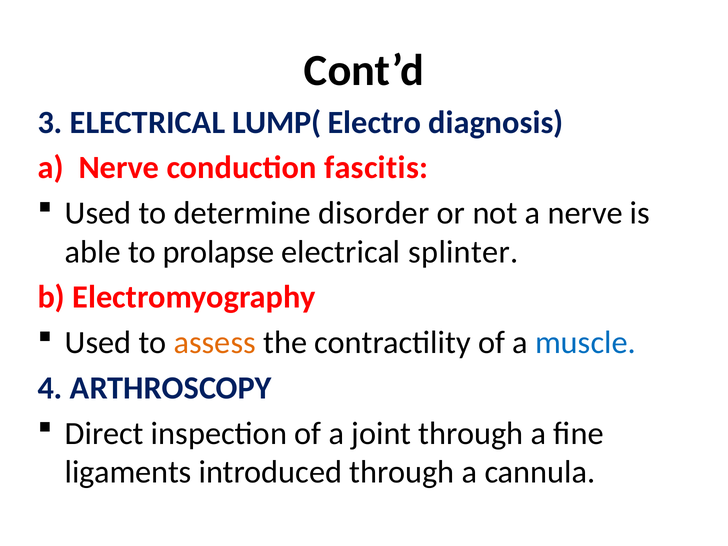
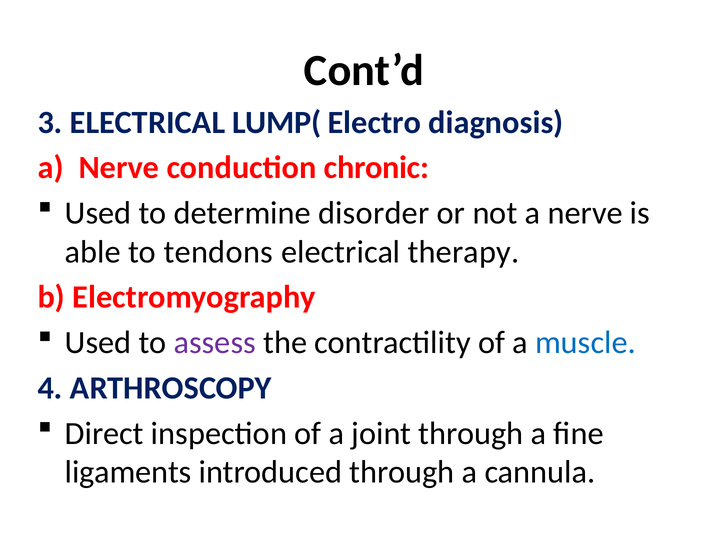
fascitis: fascitis -> chronic
prolapse: prolapse -> tendons
splinter: splinter -> therapy
assess colour: orange -> purple
